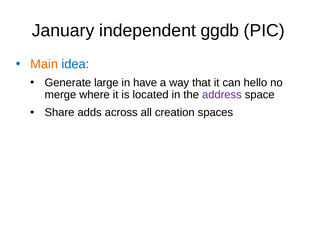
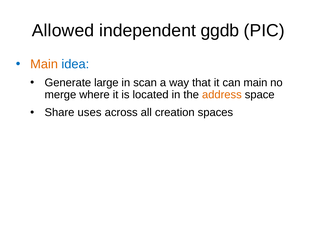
January: January -> Allowed
have: have -> scan
can hello: hello -> main
address colour: purple -> orange
adds: adds -> uses
